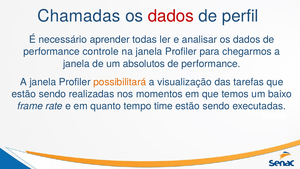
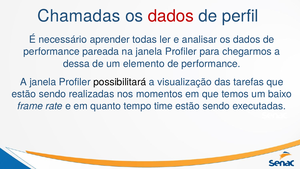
controle: controle -> pareada
janela at (76, 64): janela -> dessa
absolutos: absolutos -> elemento
possibilitará colour: orange -> black
